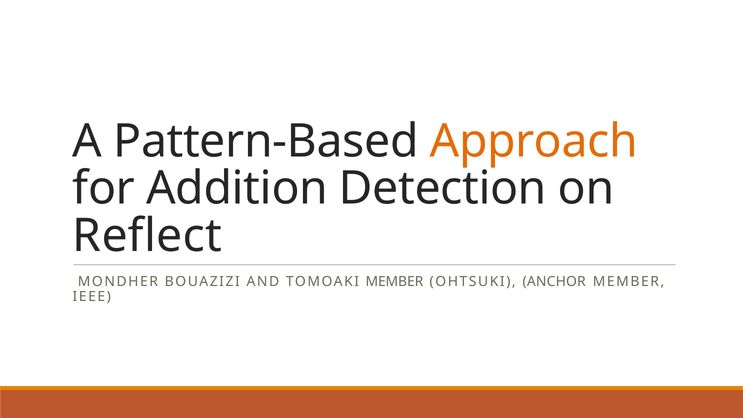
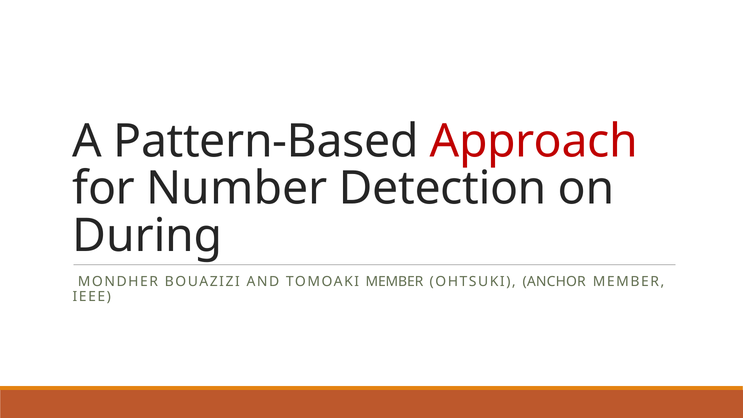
Approach colour: orange -> red
Addition: Addition -> Number
Reflect: Reflect -> During
